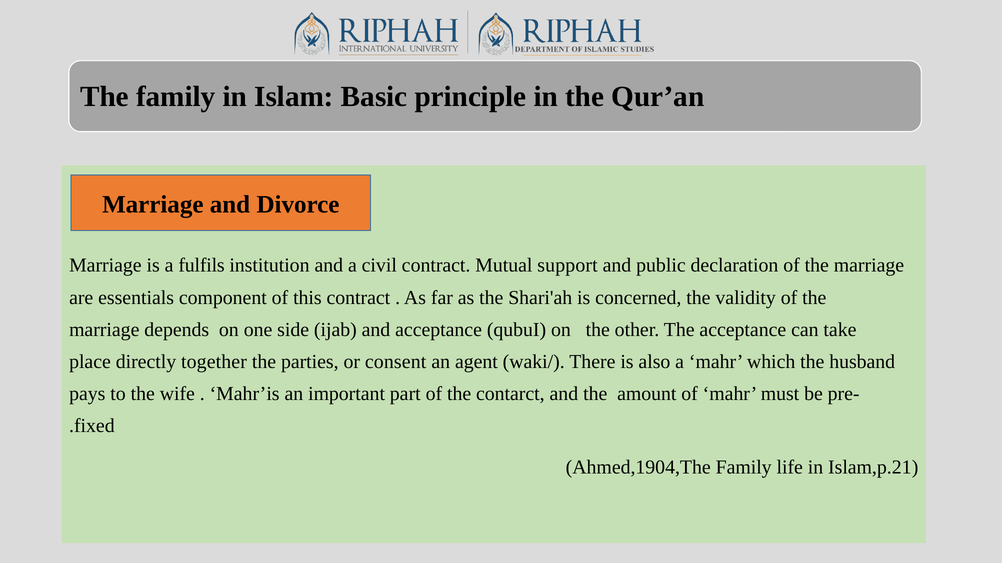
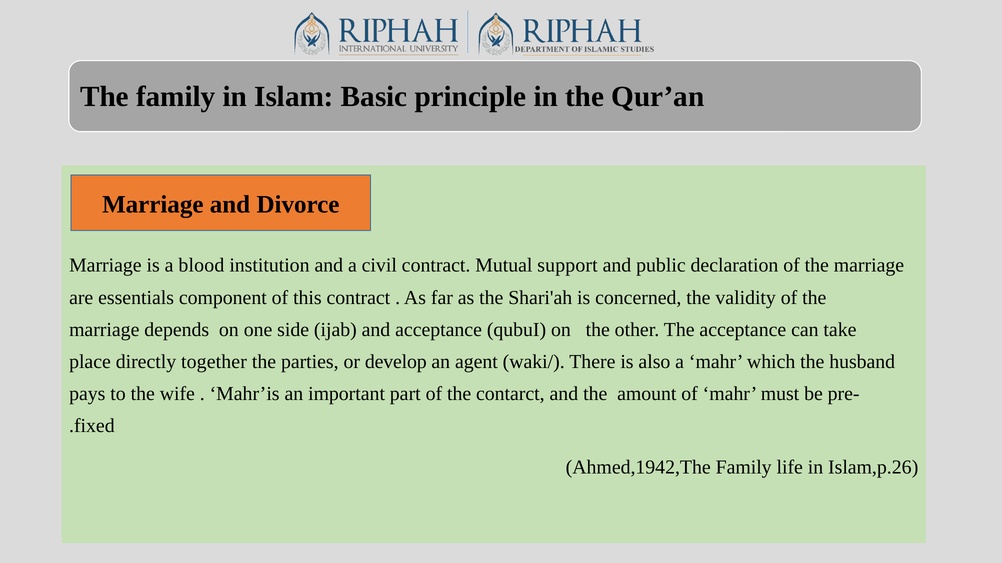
fulfils: fulfils -> blood
consent: consent -> develop
Ahmed,1904,The: Ahmed,1904,The -> Ahmed,1942,The
Islam,p.21: Islam,p.21 -> Islam,p.26
